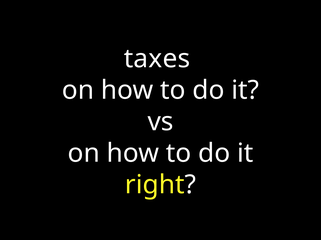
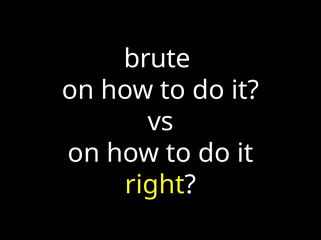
taxes: taxes -> brute
